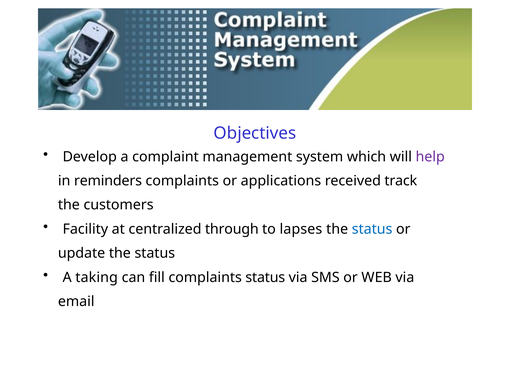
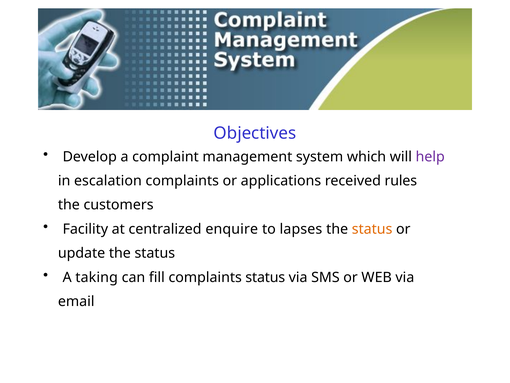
reminders: reminders -> escalation
track: track -> rules
through: through -> enquire
status at (372, 229) colour: blue -> orange
